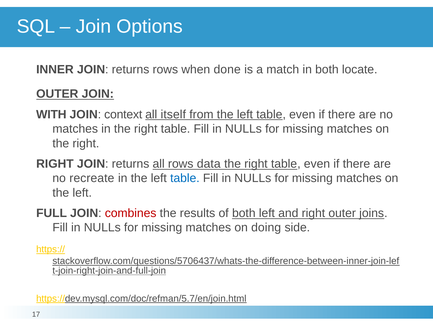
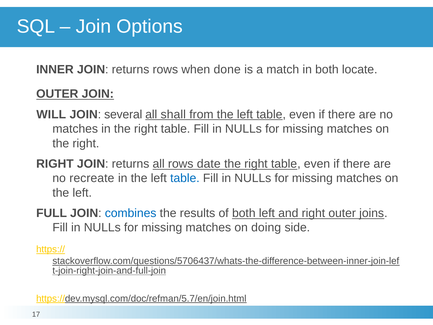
WITH: WITH -> WILL
context: context -> several
itself: itself -> shall
data: data -> date
combines colour: red -> blue
